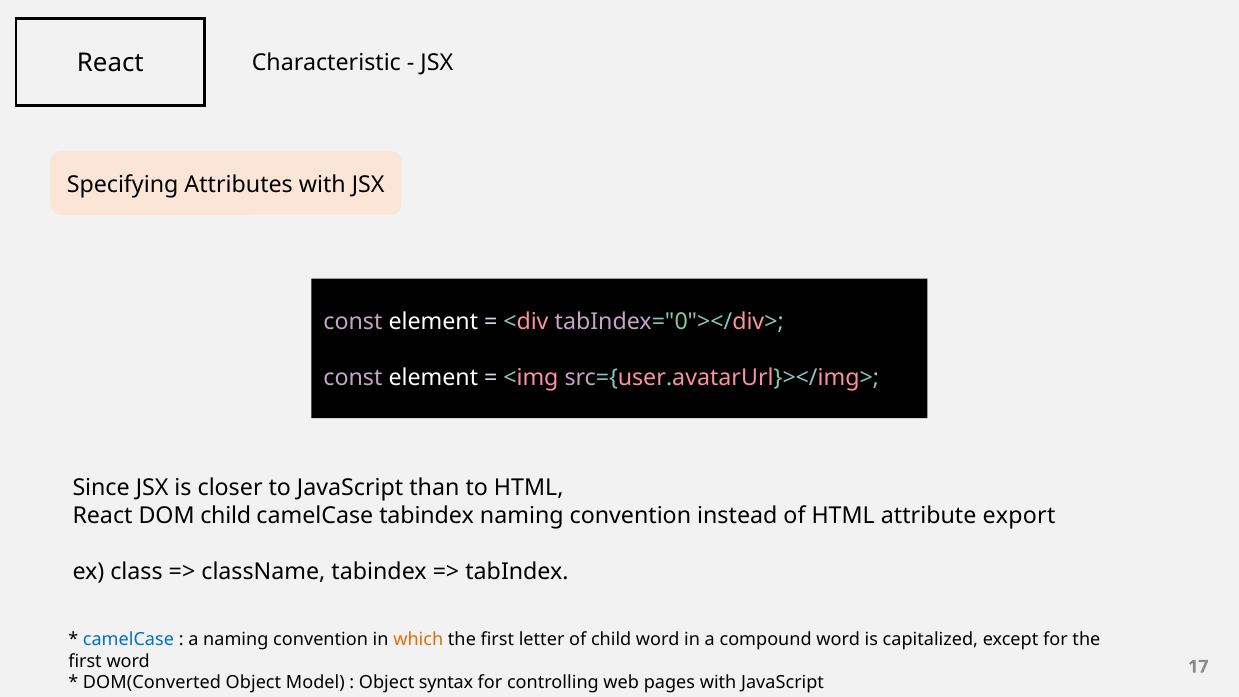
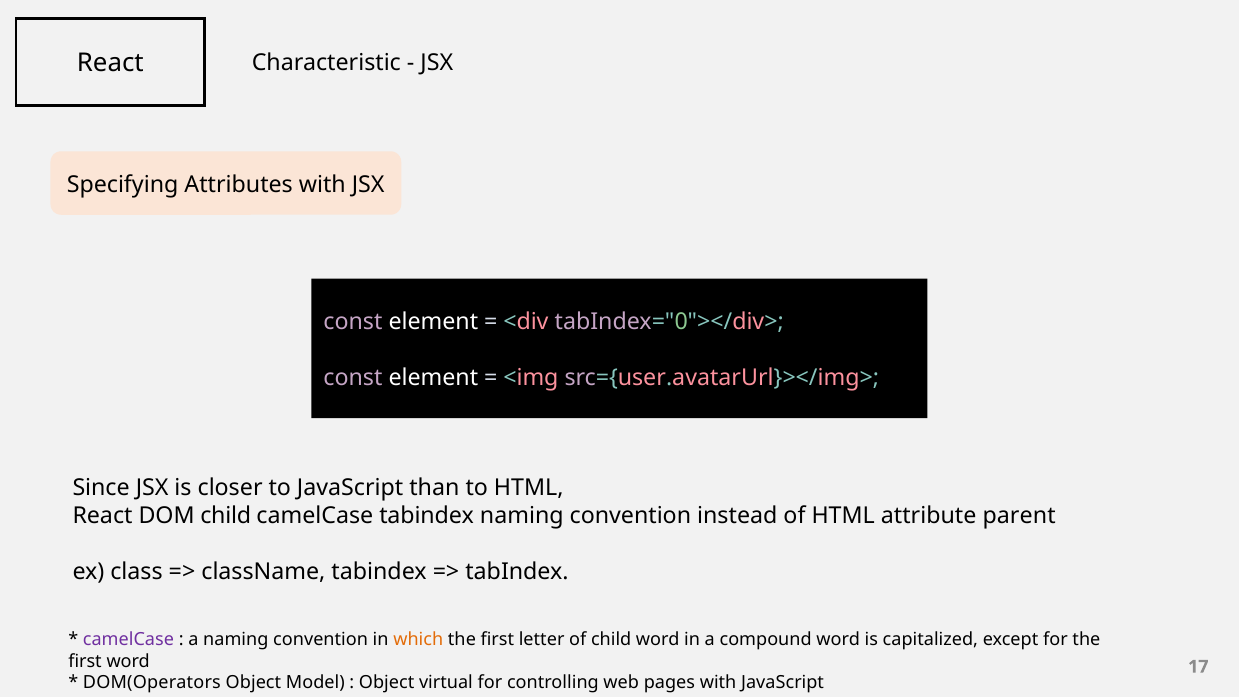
export: export -> parent
camelCase at (128, 639) colour: blue -> purple
DOM(Converted: DOM(Converted -> DOM(Operators
syntax: syntax -> virtual
